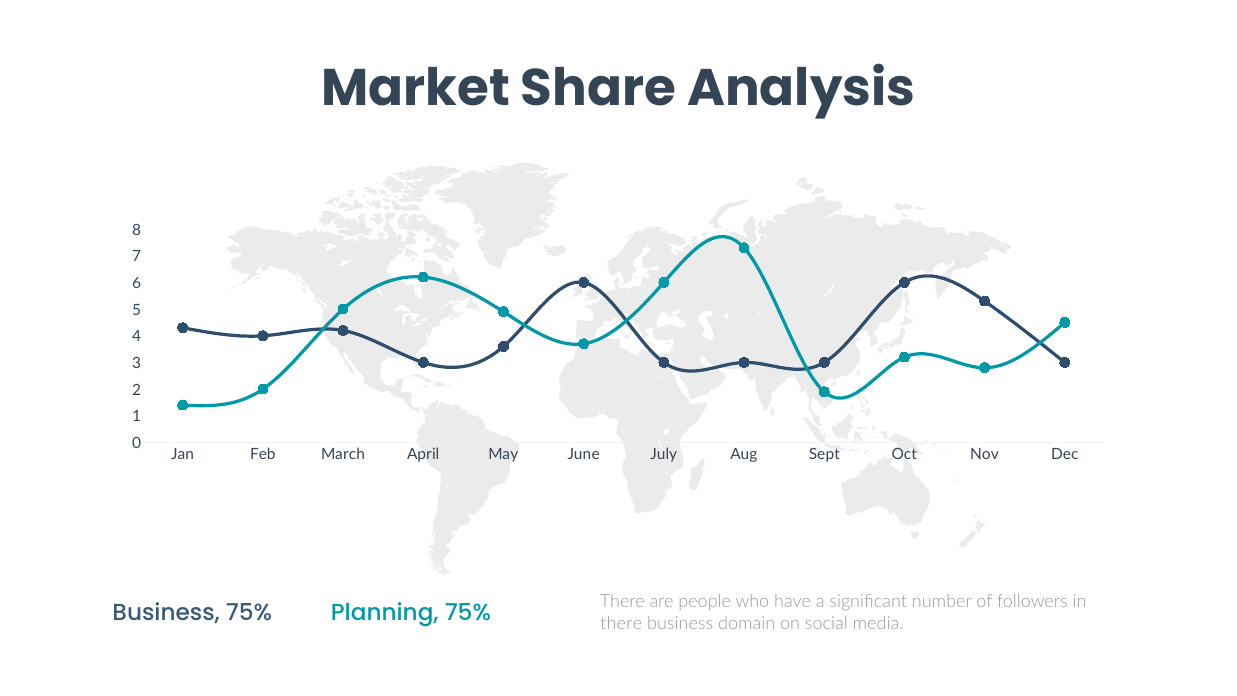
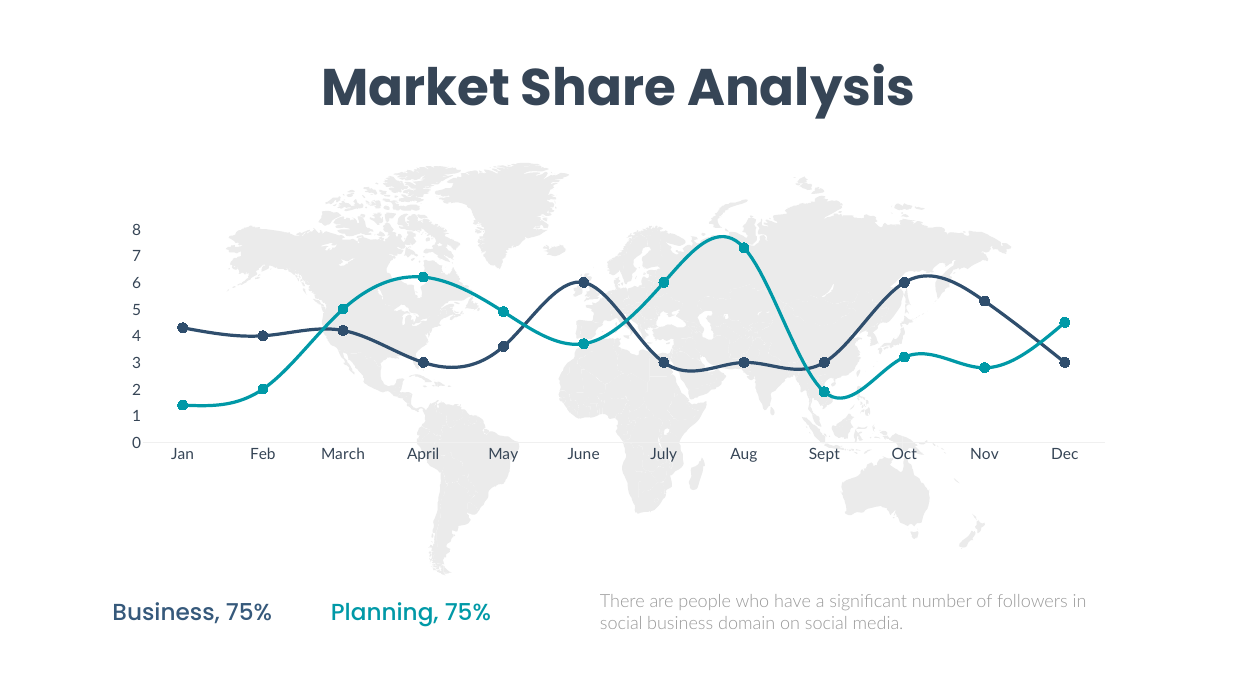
there at (621, 623): there -> social
